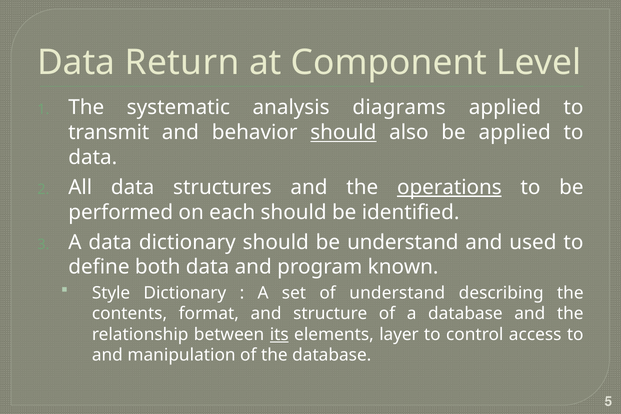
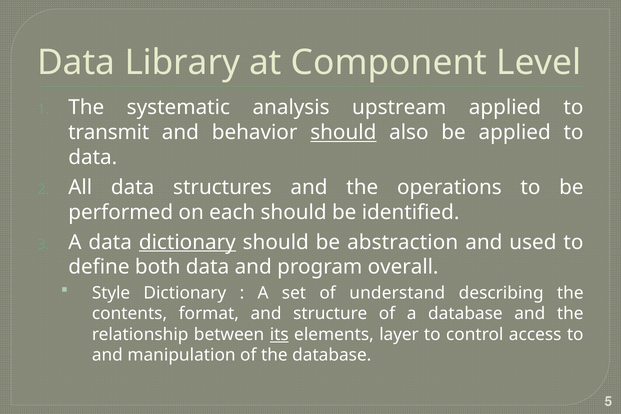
Return: Return -> Library
diagrams: diagrams -> upstream
operations underline: present -> none
dictionary at (187, 242) underline: none -> present
be understand: understand -> abstraction
known: known -> overall
